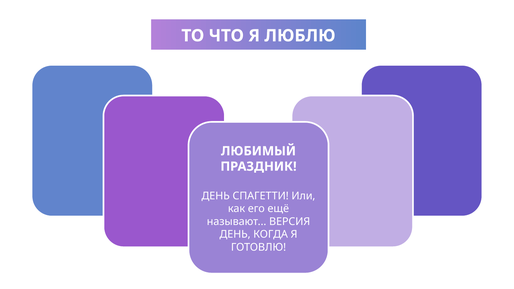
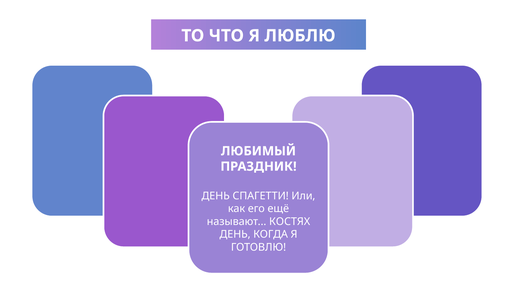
ВЕРСИЯ: ВЕРСИЯ -> КОСТЯХ
